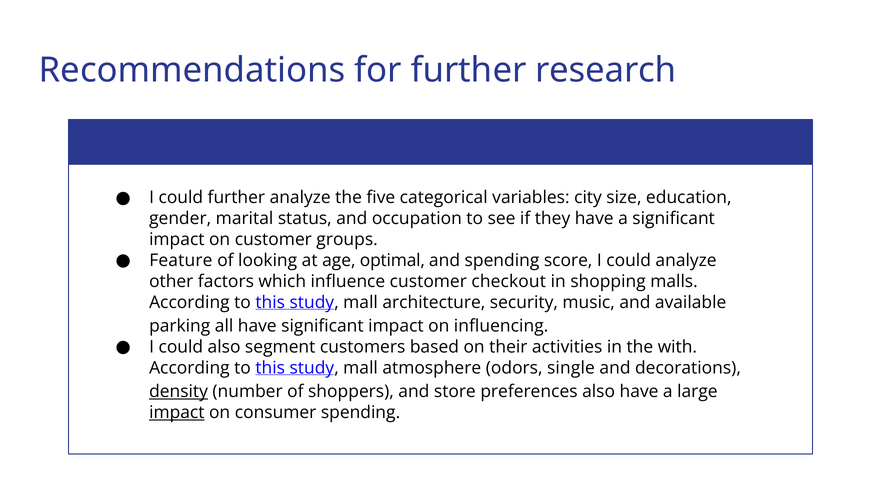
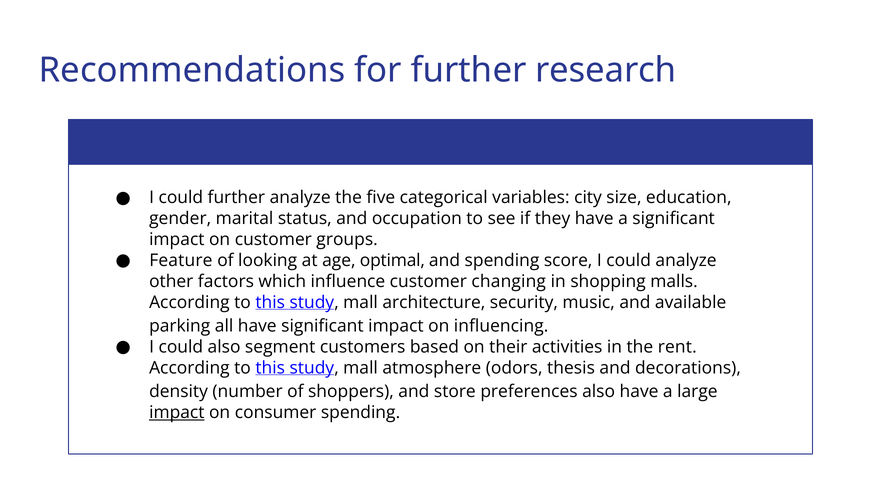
checkout: checkout -> changing
with: with -> rent
single: single -> thesis
density underline: present -> none
